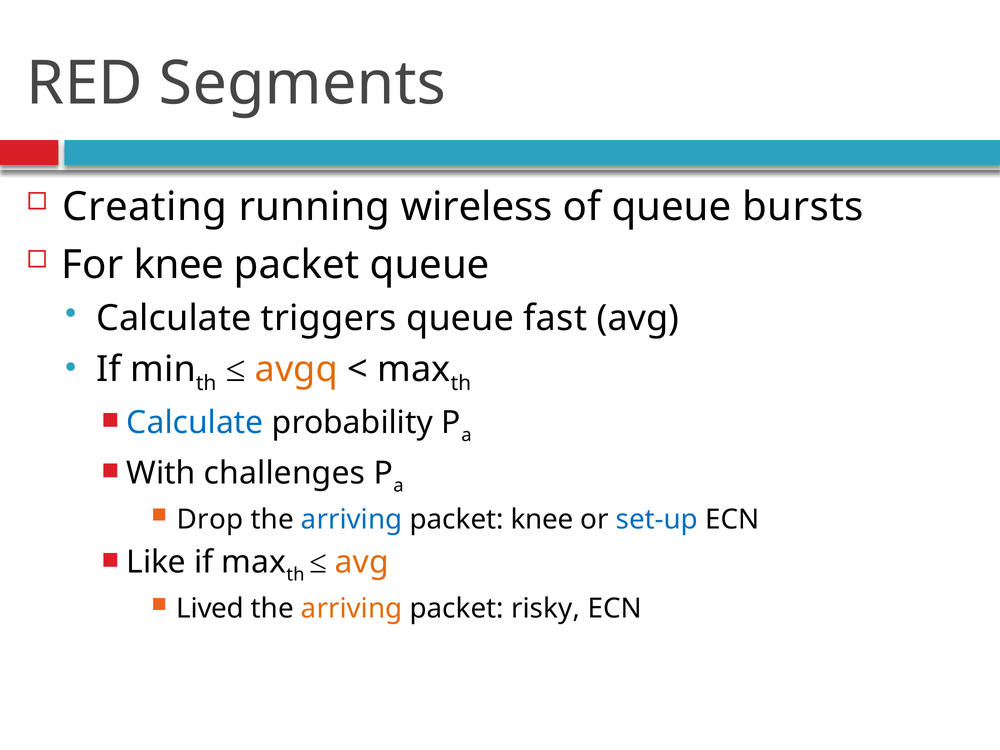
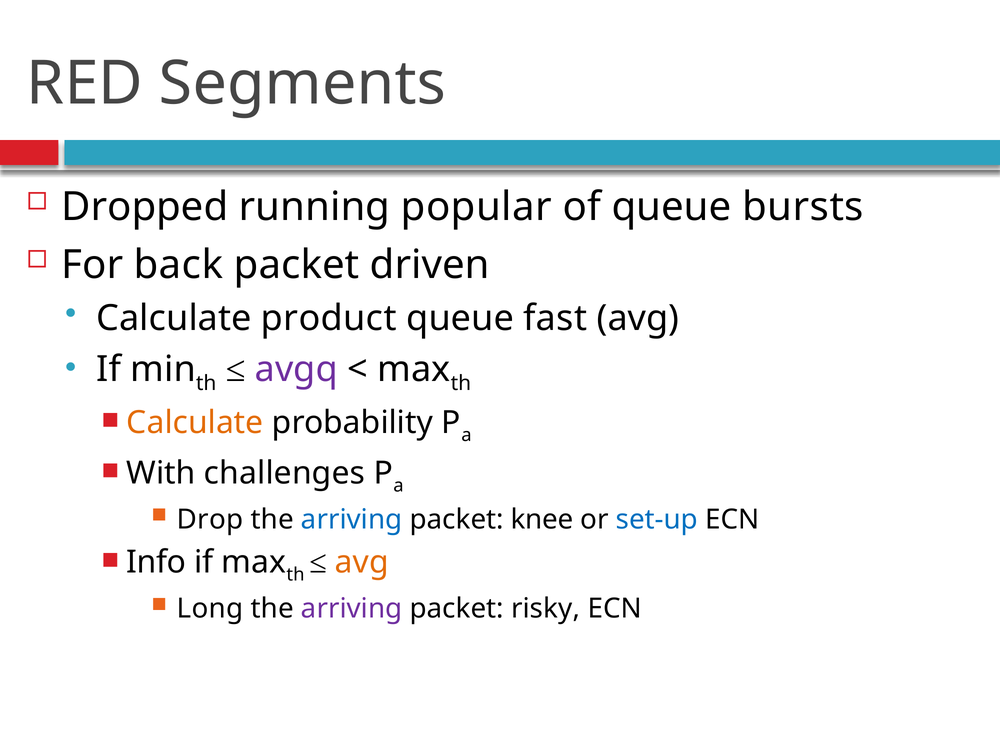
Creating: Creating -> Dropped
wireless: wireless -> popular
For knee: knee -> back
packet queue: queue -> driven
triggers: triggers -> product
avgq colour: orange -> purple
Calculate at (195, 423) colour: blue -> orange
Like: Like -> Info
Lived: Lived -> Long
arriving at (352, 609) colour: orange -> purple
